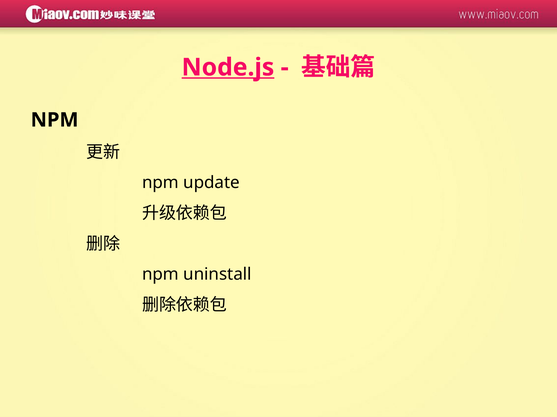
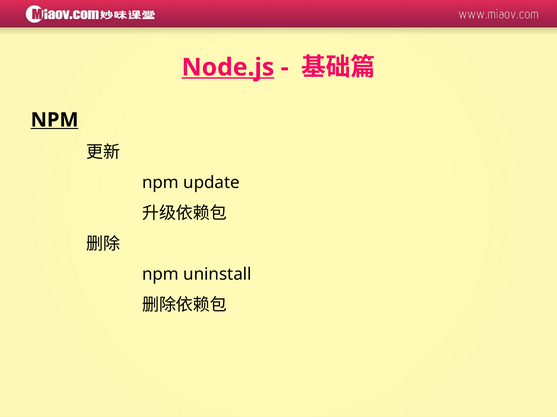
NPM at (55, 120) underline: none -> present
